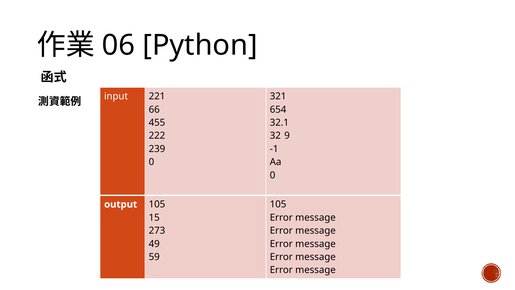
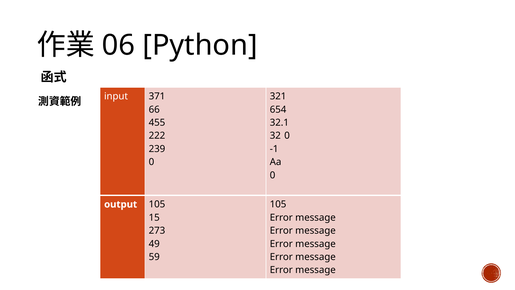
221: 221 -> 371
9 at (287, 136): 9 -> 0
